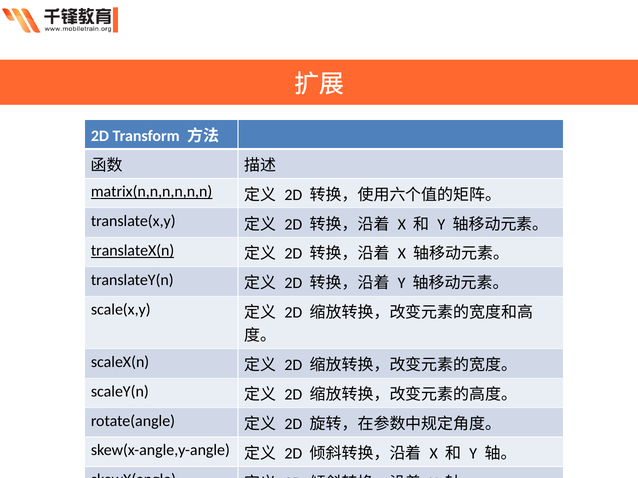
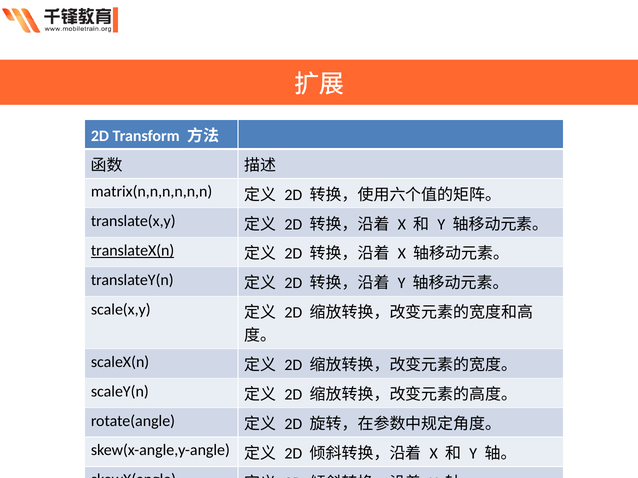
matrix(n,n,n,n,n,n underline: present -> none
